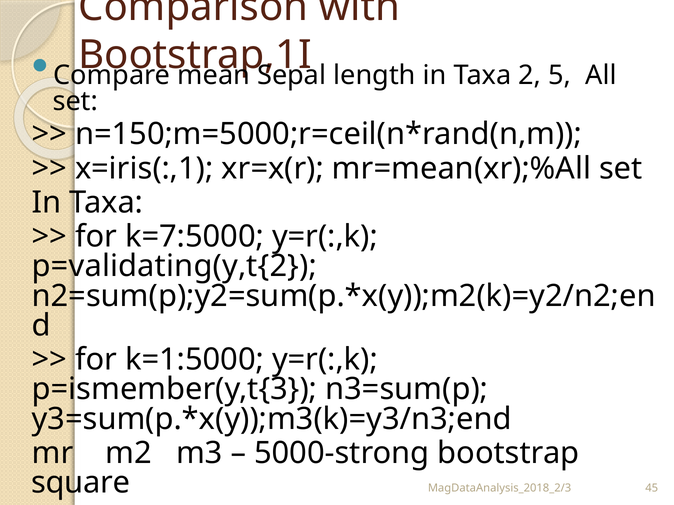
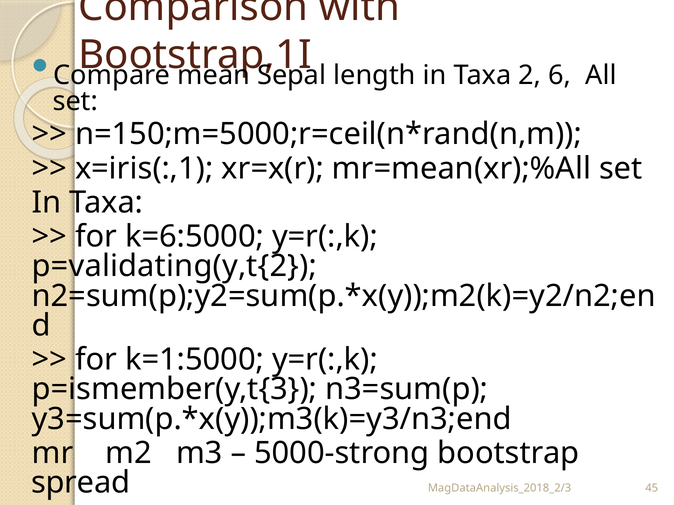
5: 5 -> 6
k=7:5000: k=7:5000 -> k=6:5000
square: square -> spread
